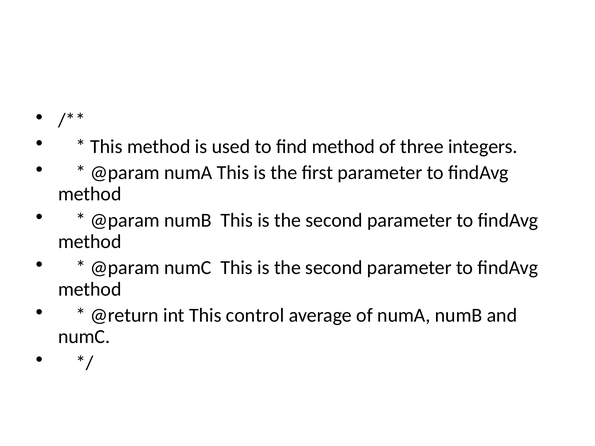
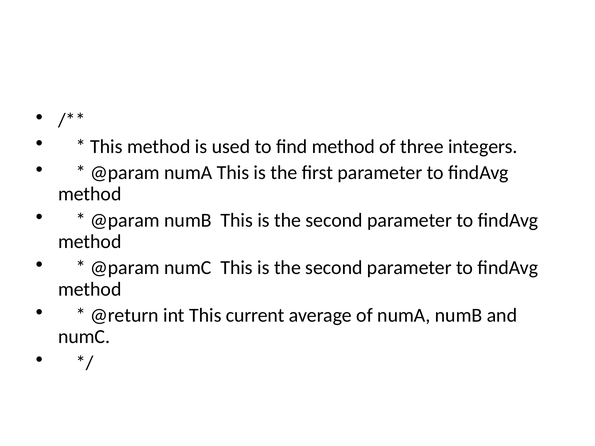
control: control -> current
